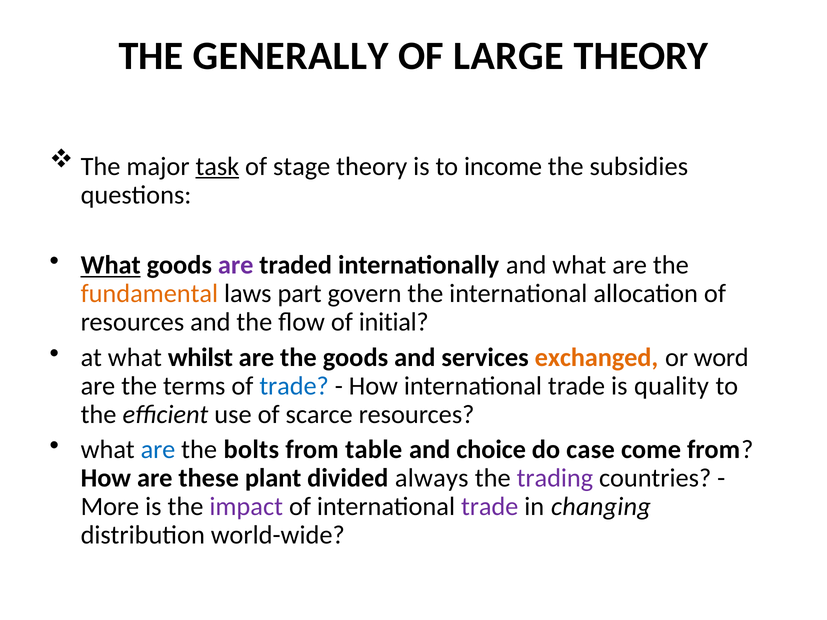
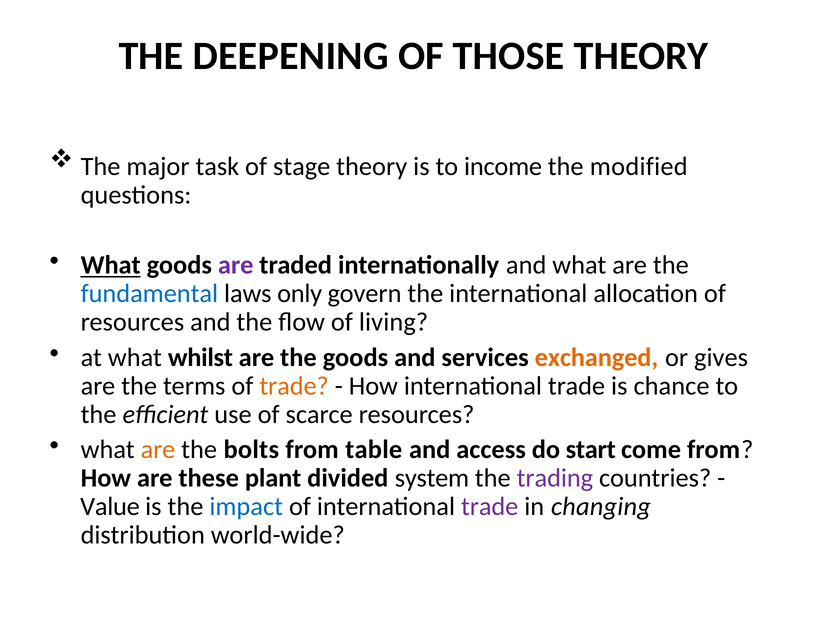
GENERALLY: GENERALLY -> DEEPENING
LARGE: LARGE -> THOSE
task underline: present -> none
subsidies: subsidies -> modified
fundamental colour: orange -> blue
part: part -> only
initial: initial -> living
word: word -> gives
trade at (294, 386) colour: blue -> orange
quality: quality -> chance
are at (158, 450) colour: blue -> orange
choice: choice -> access
case: case -> start
always: always -> system
More: More -> Value
impact colour: purple -> blue
